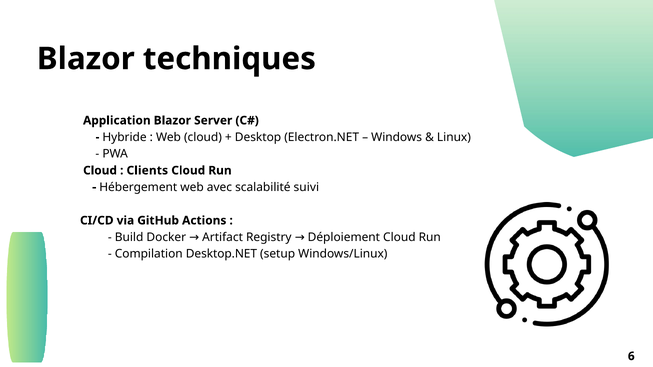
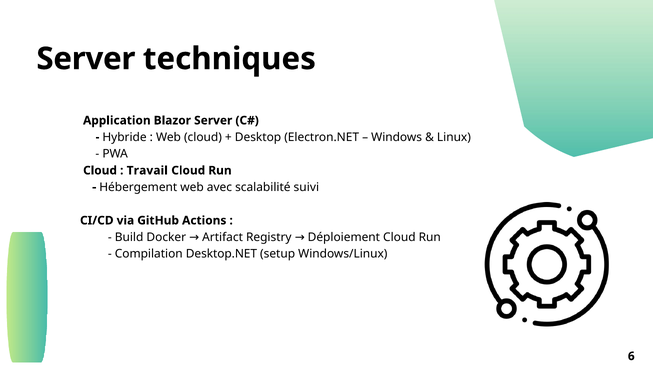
Blazor at (86, 59): Blazor -> Server
Clients: Clients -> Travail
